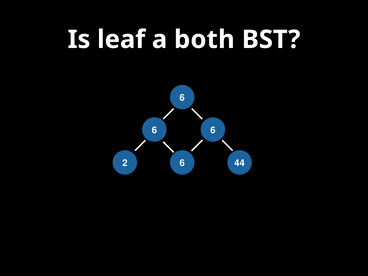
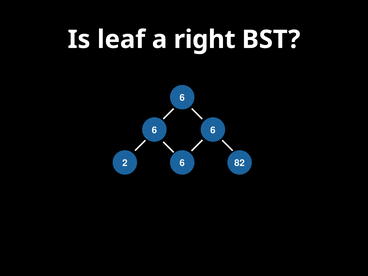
both: both -> right
44: 44 -> 82
